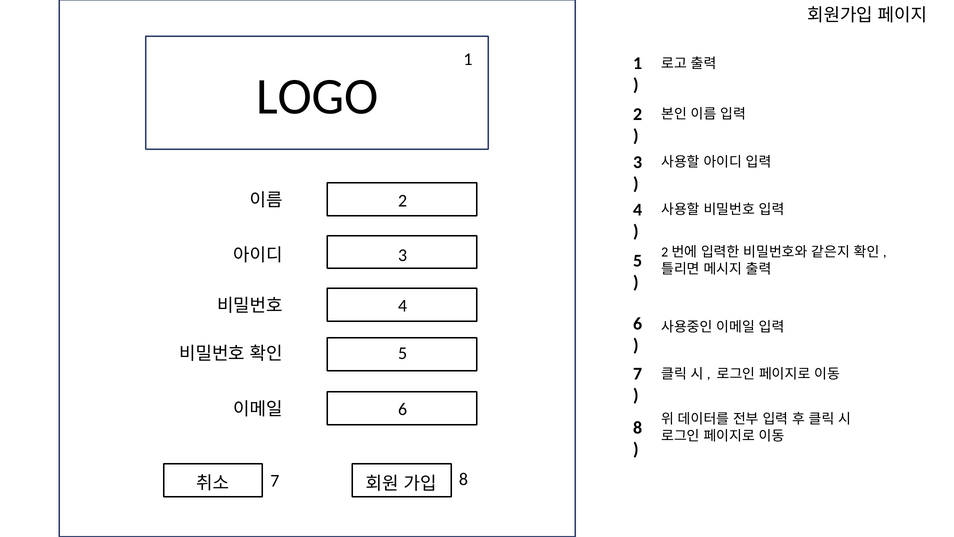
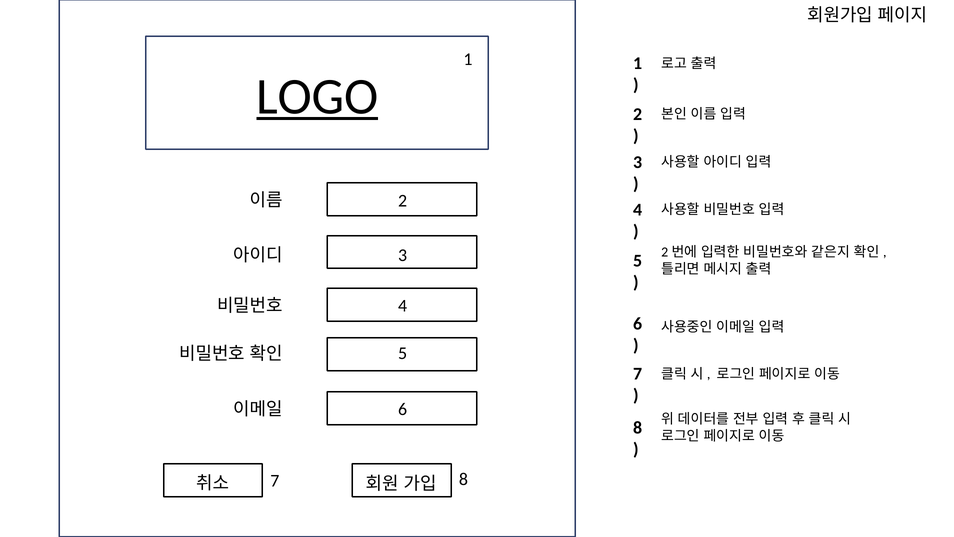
LOGO underline: none -> present
